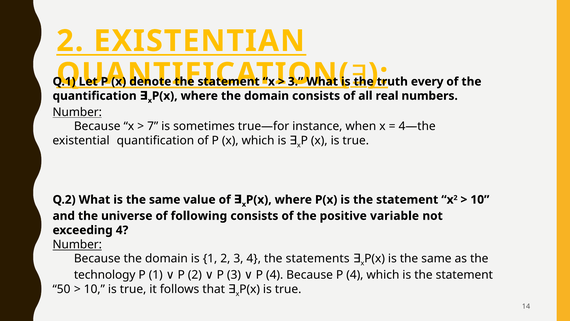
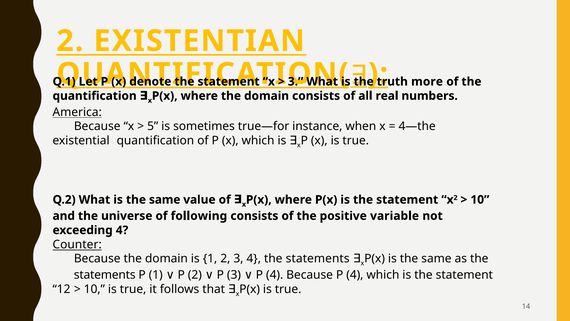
every: every -> more
Number at (77, 112): Number -> America
7: 7 -> 5
Number at (77, 244): Number -> Counter
technology at (105, 275): technology -> statements
50: 50 -> 12
